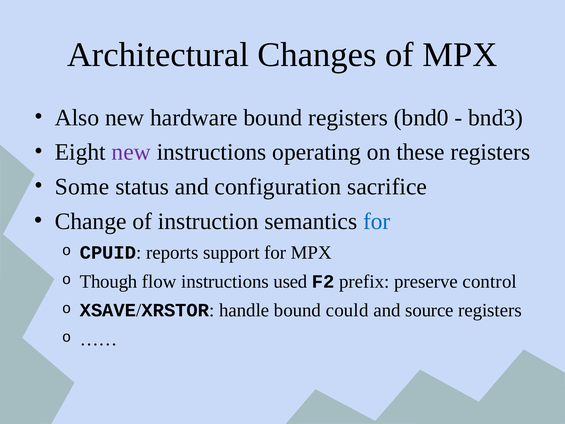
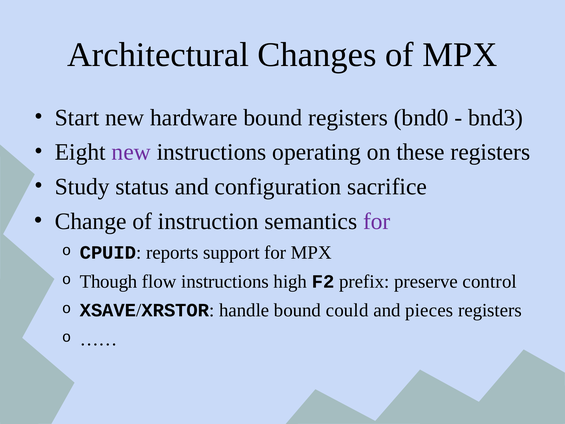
Also: Also -> Start
Some: Some -> Study
for at (377, 221) colour: blue -> purple
used: used -> high
source: source -> pieces
